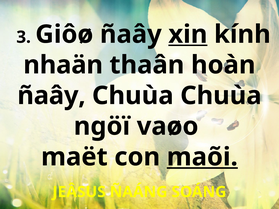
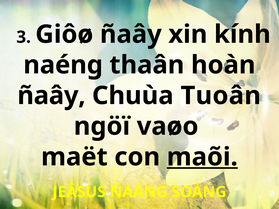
xin underline: present -> none
nhaän: nhaän -> naéng
Chuùa Chuùa: Chuùa -> Tuoân
